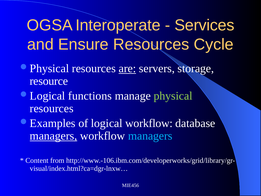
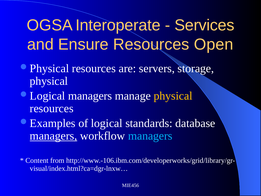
Cycle: Cycle -> Open
are underline: present -> none
resource at (49, 81): resource -> physical
functions at (90, 96): functions -> managers
physical at (173, 96) colour: light green -> yellow
logical workflow: workflow -> standards
